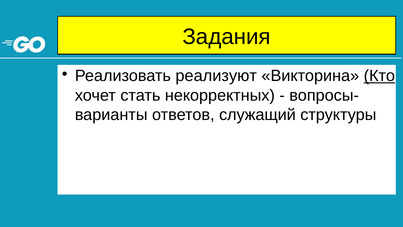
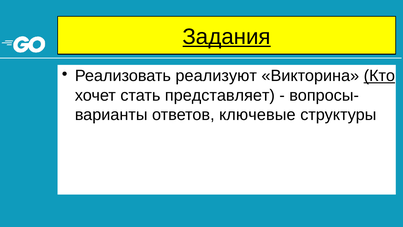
Задания underline: none -> present
некорректных: некорректных -> представляет
служащий: служащий -> ключевые
